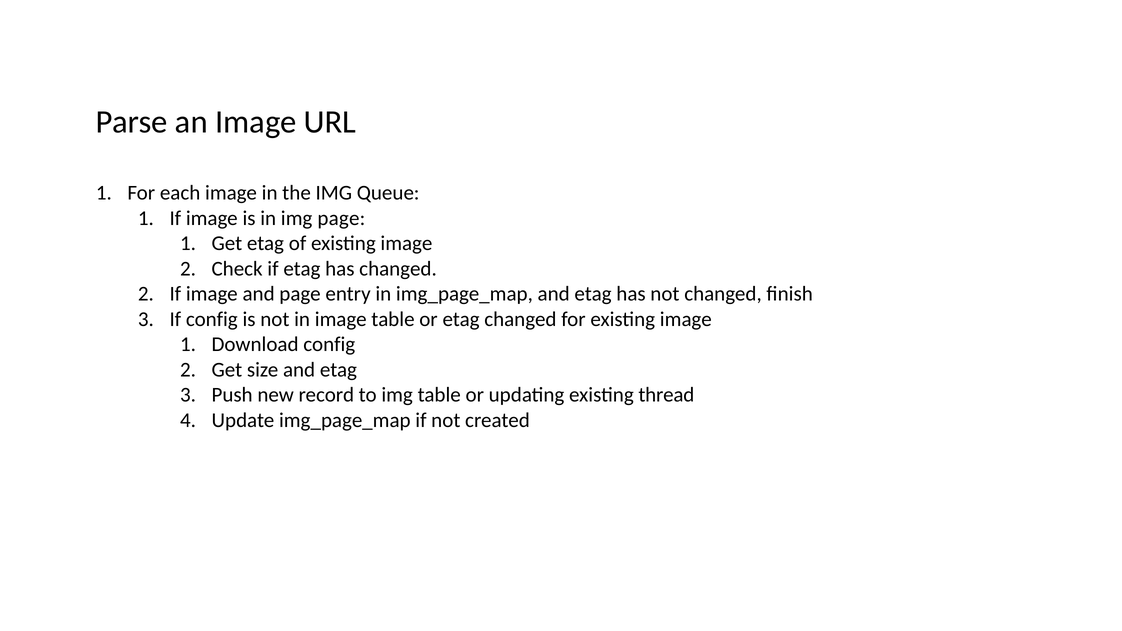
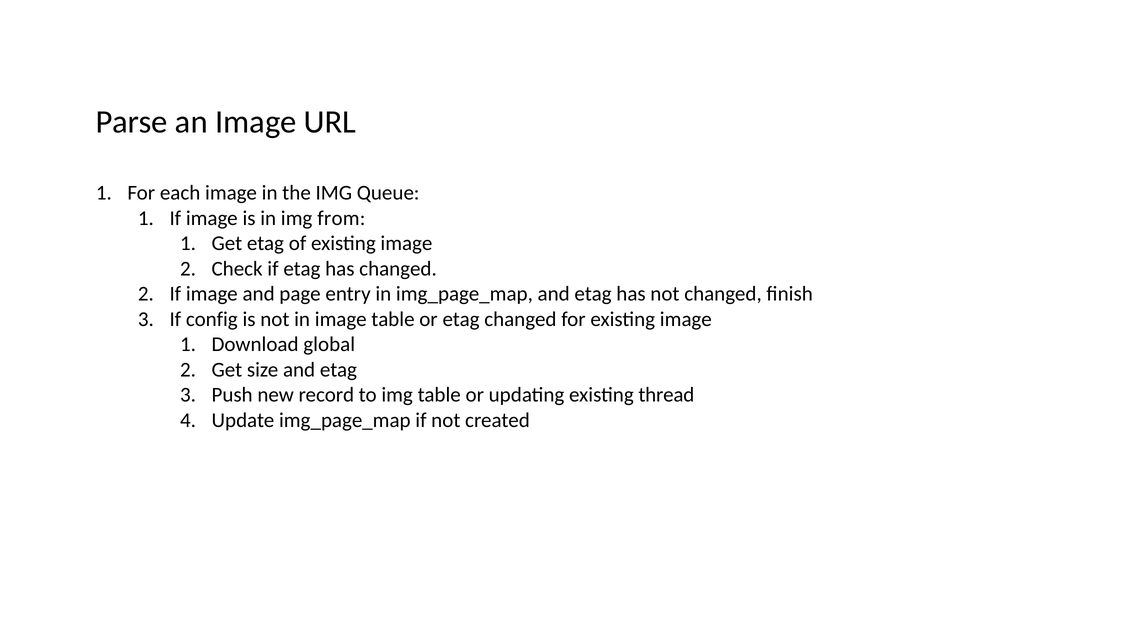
img page: page -> from
Download config: config -> global
